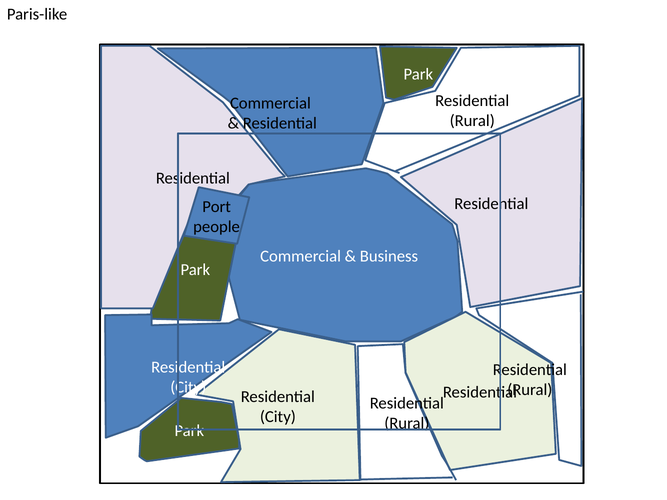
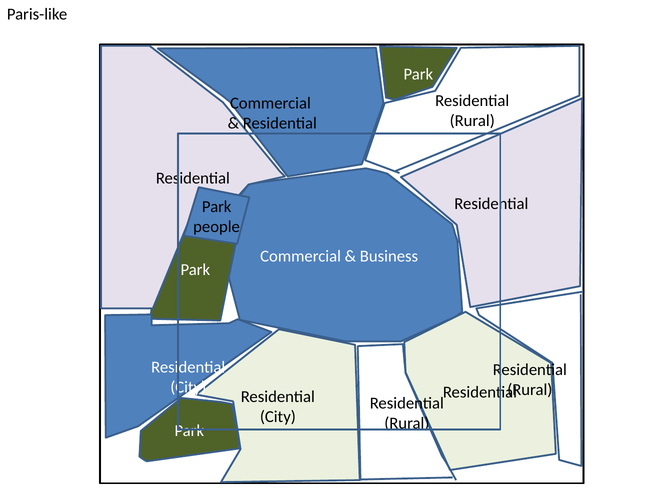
Port at (217, 207): Port -> Park
